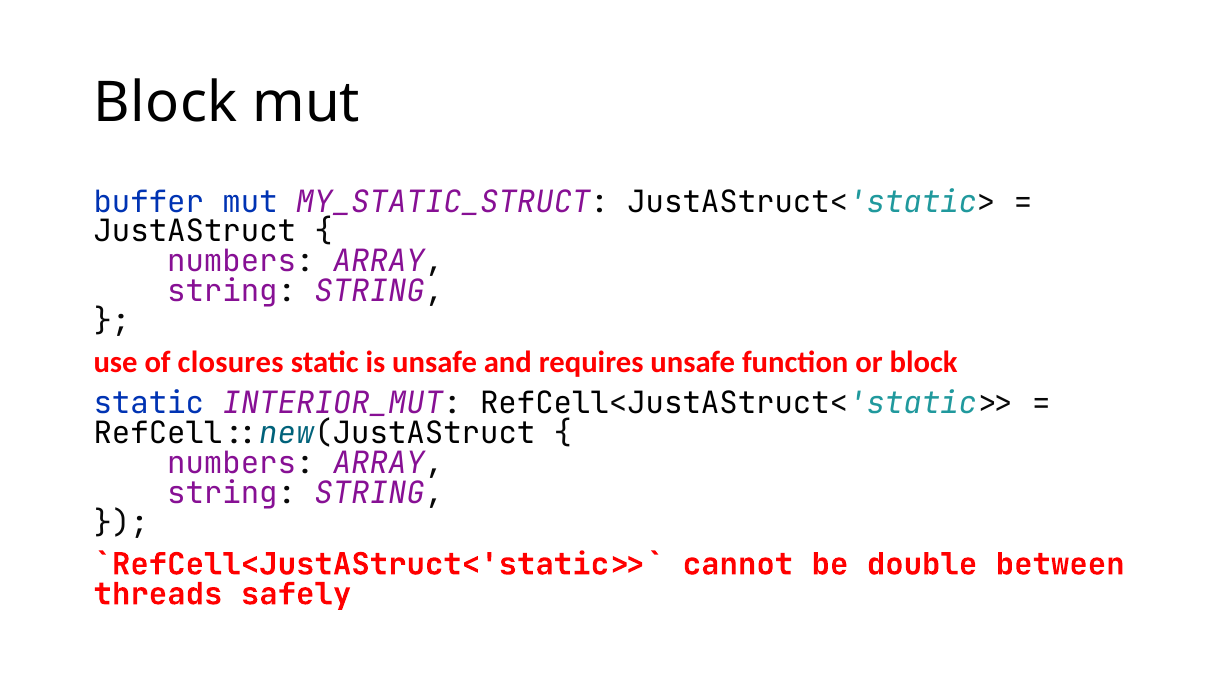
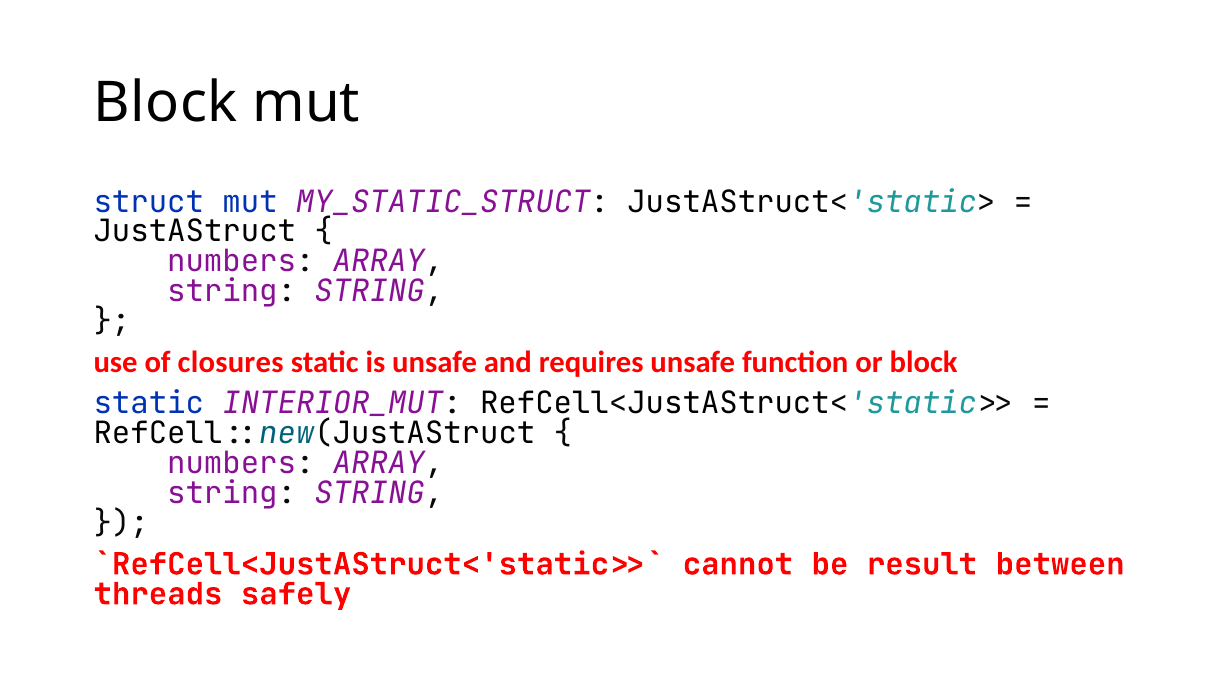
buffer: buffer -> struct
double: double -> result
